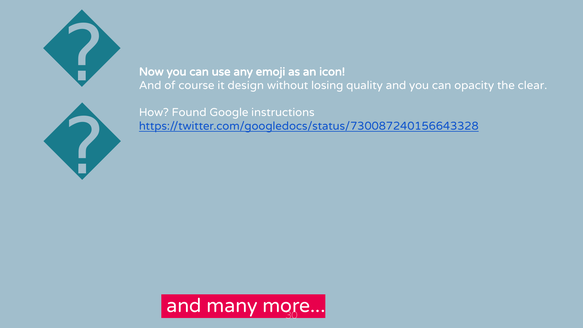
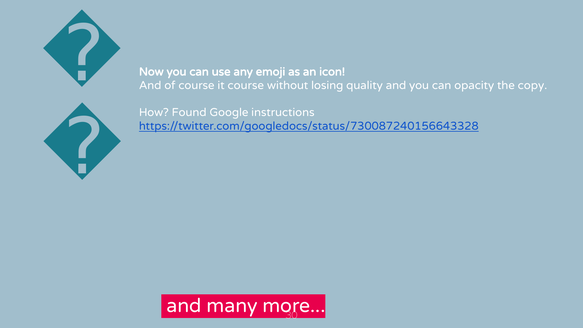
it design: design -> course
clear: clear -> copy
